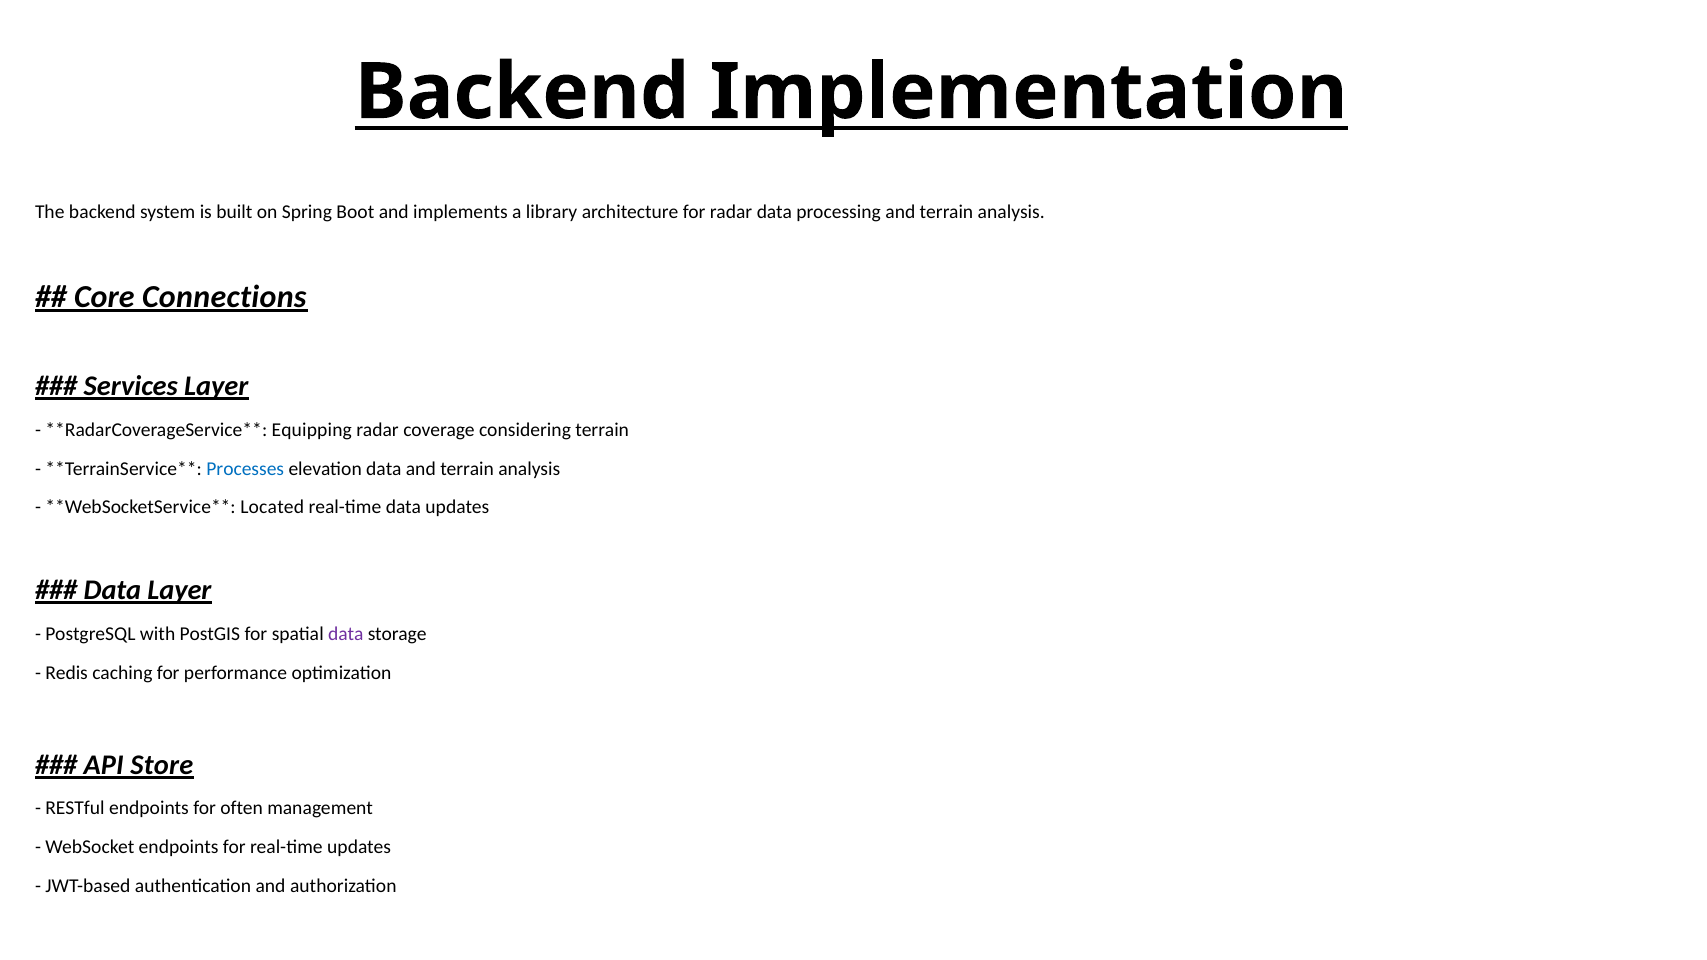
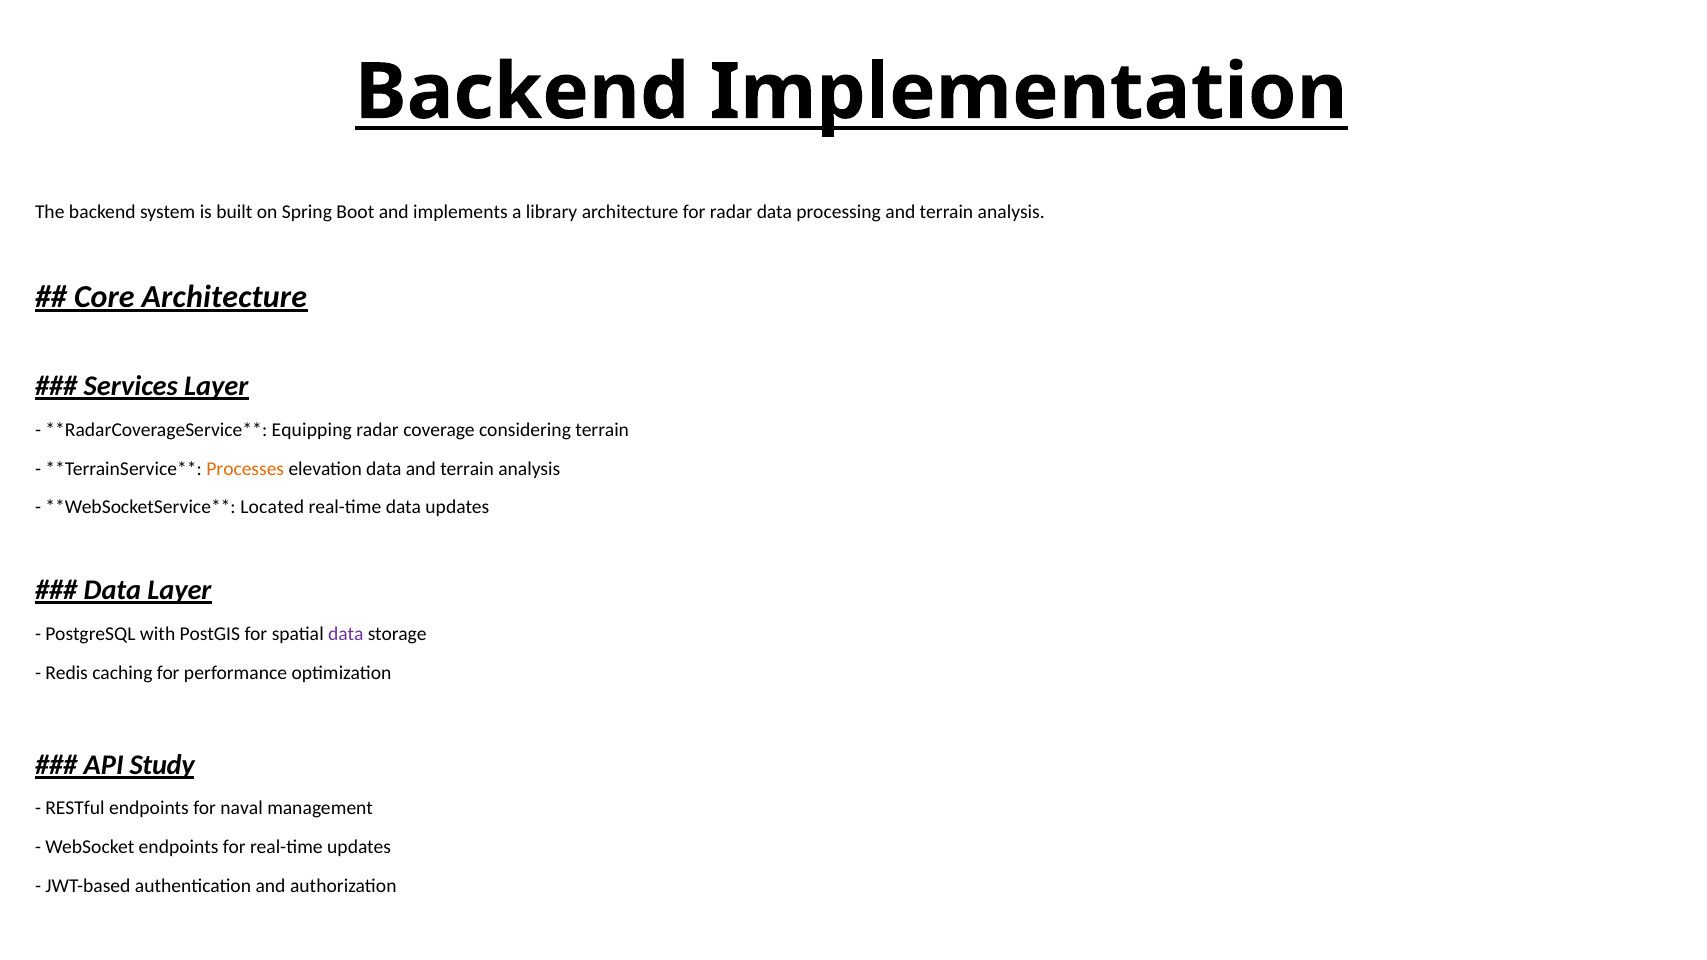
Core Connections: Connections -> Architecture
Processes colour: blue -> orange
Store: Store -> Study
often: often -> naval
